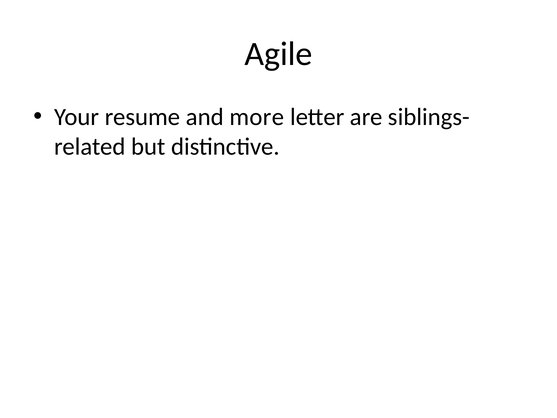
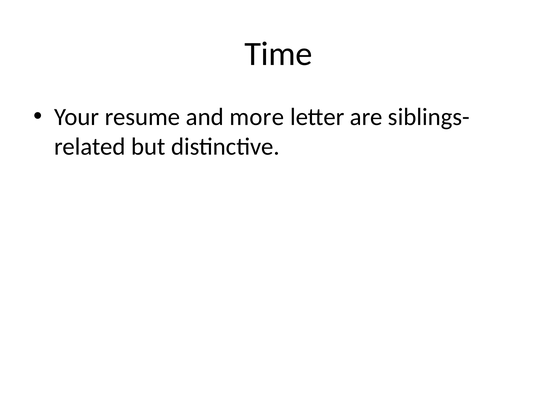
Agile: Agile -> Time
